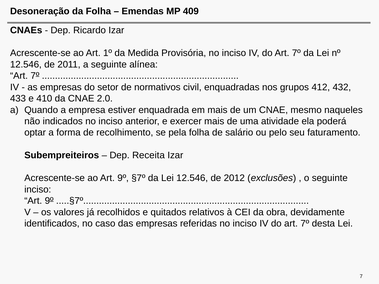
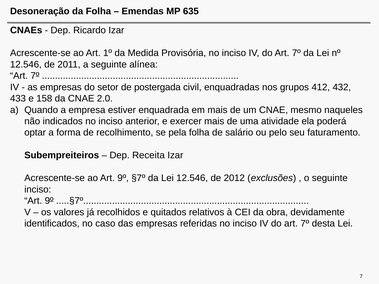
409: 409 -> 635
normativos: normativos -> postergada
410: 410 -> 158
